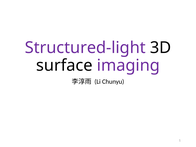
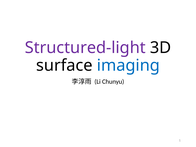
imaging colour: purple -> blue
